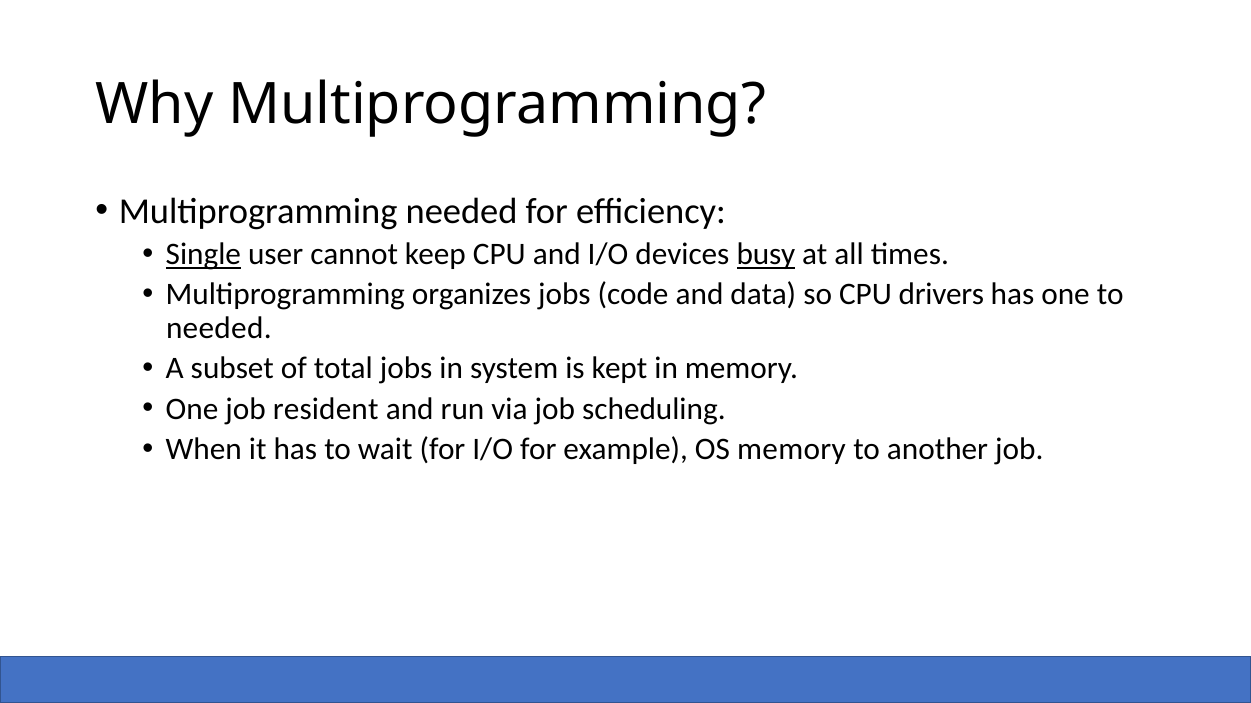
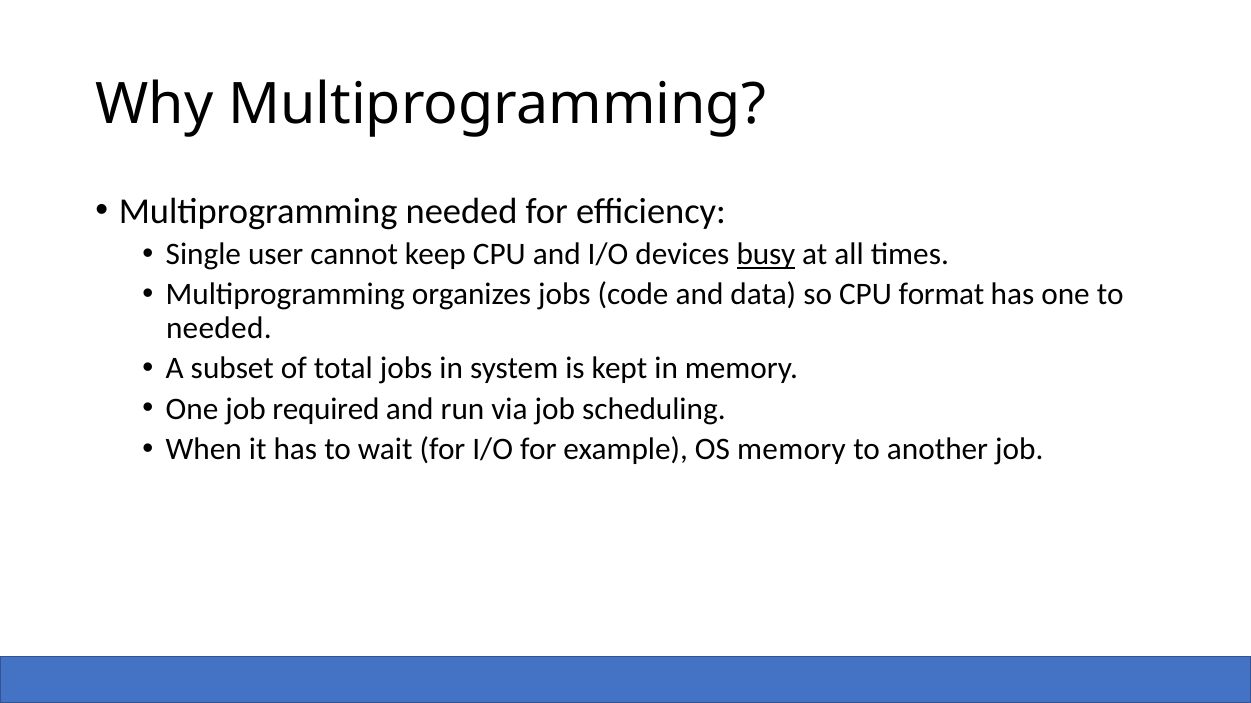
Single underline: present -> none
drivers: drivers -> format
resident: resident -> required
